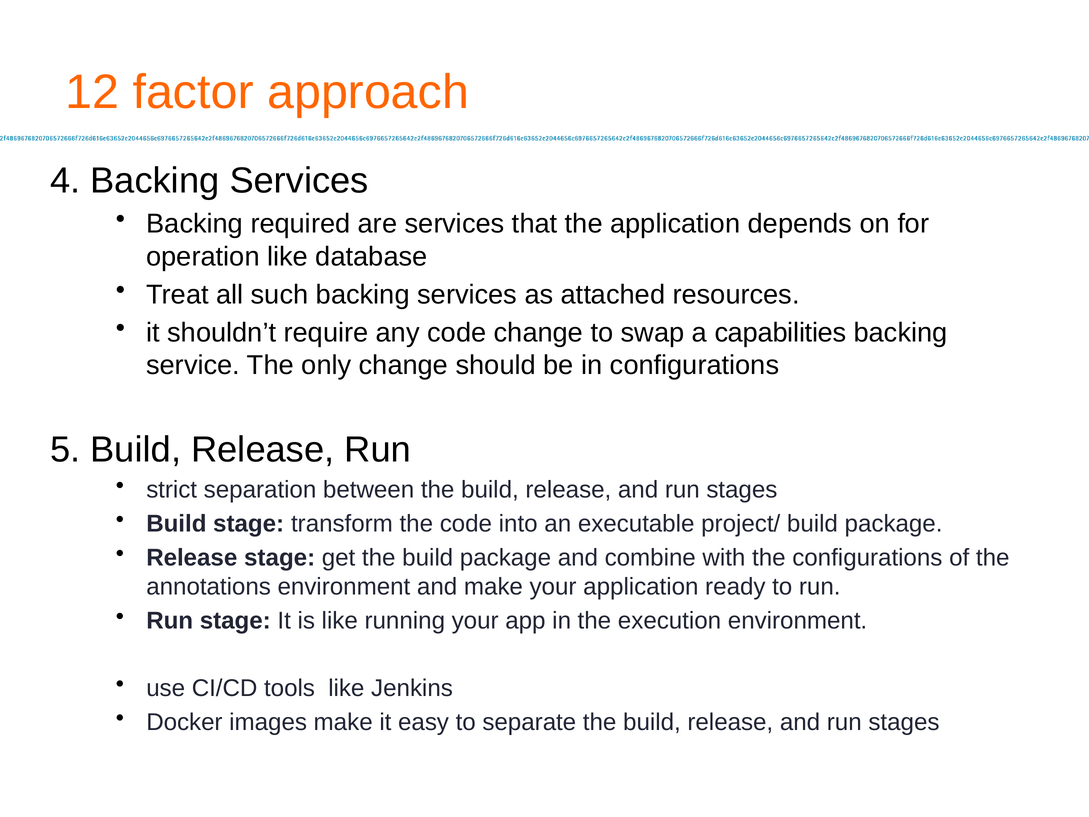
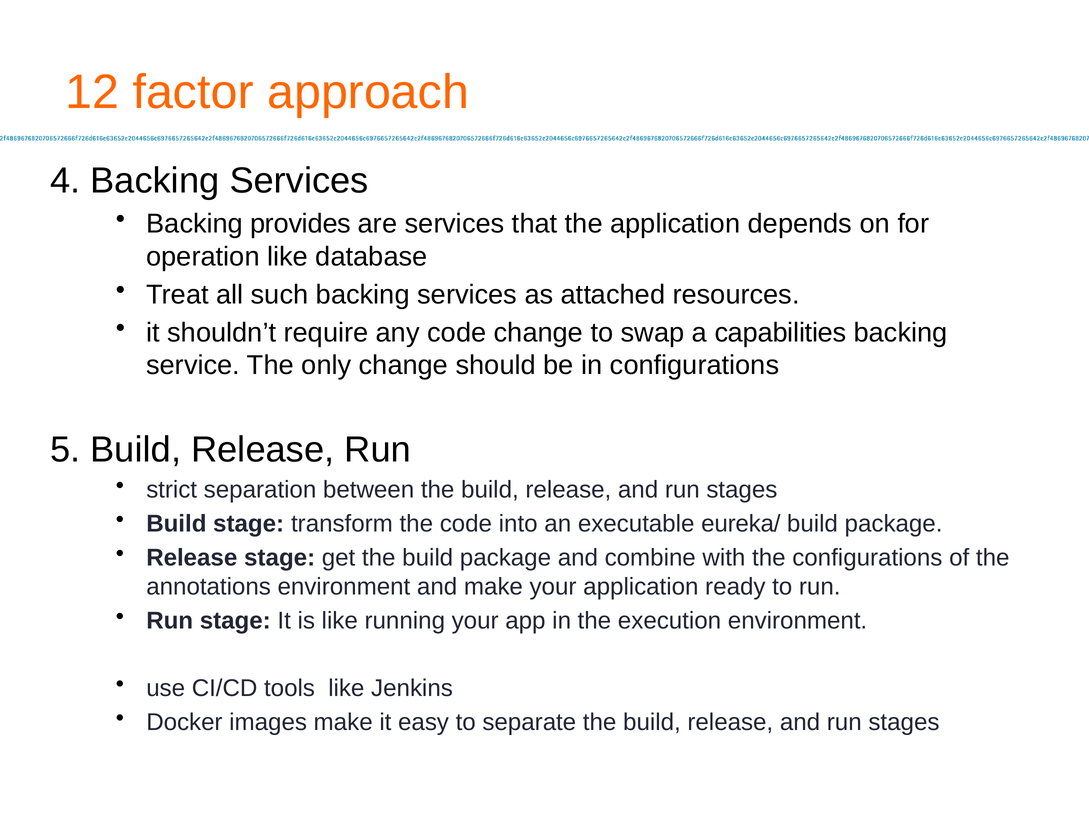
required: required -> provides
project/: project/ -> eureka/
